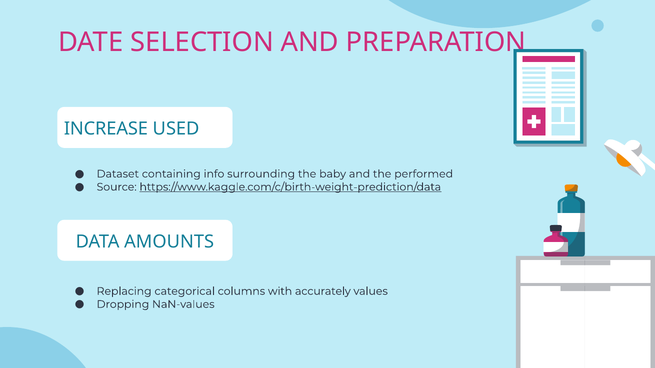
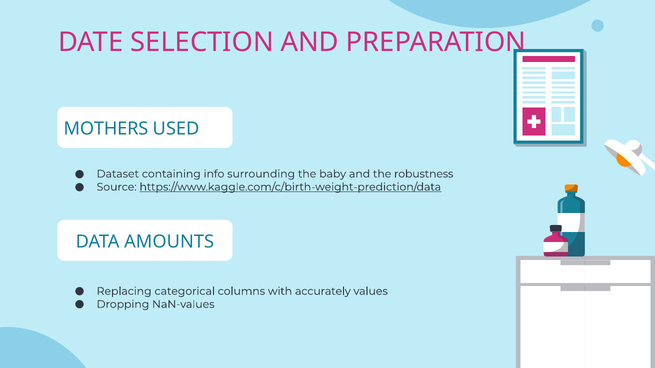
INCREASE: INCREASE -> MOTHERS
performed: performed -> robustness
